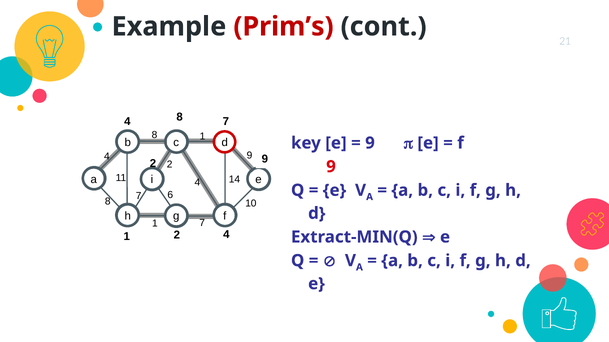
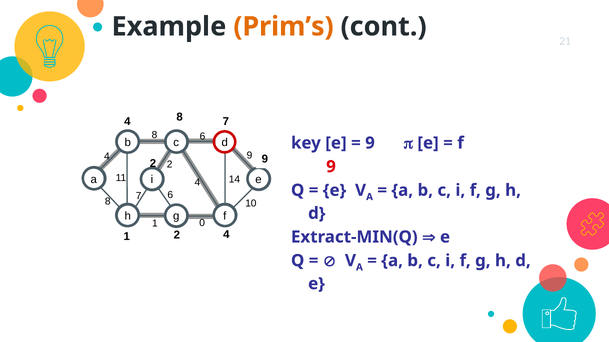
Prim’s colour: red -> orange
8 1: 1 -> 6
1 7: 7 -> 0
